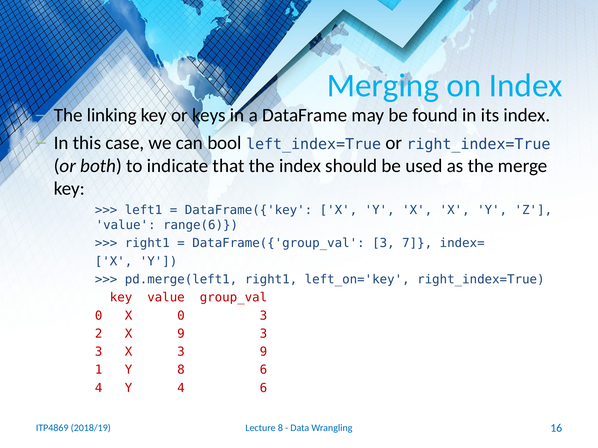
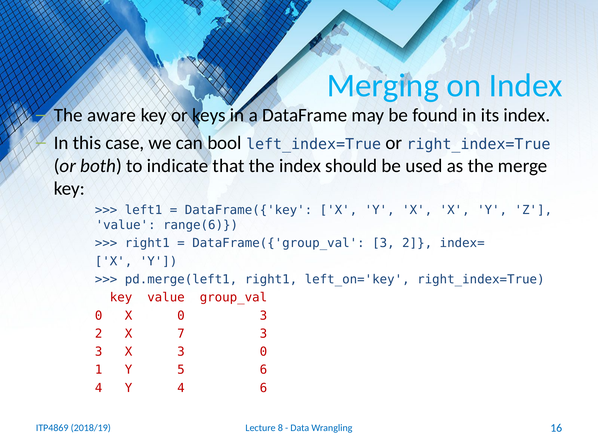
linking: linking -> aware
DataFrame({'group_val 3 7: 7 -> 2
X 9: 9 -> 7
3 9: 9 -> 0
Y 8: 8 -> 5
